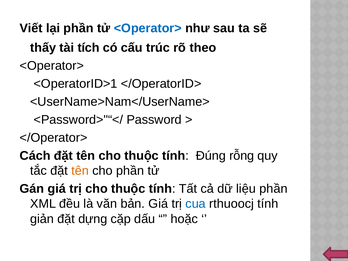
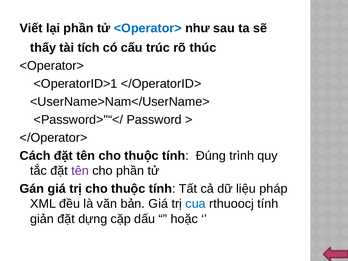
theo: theo -> thúc
rỗng: rỗng -> trình
tên at (80, 171) colour: orange -> purple
liệu phần: phần -> pháp
